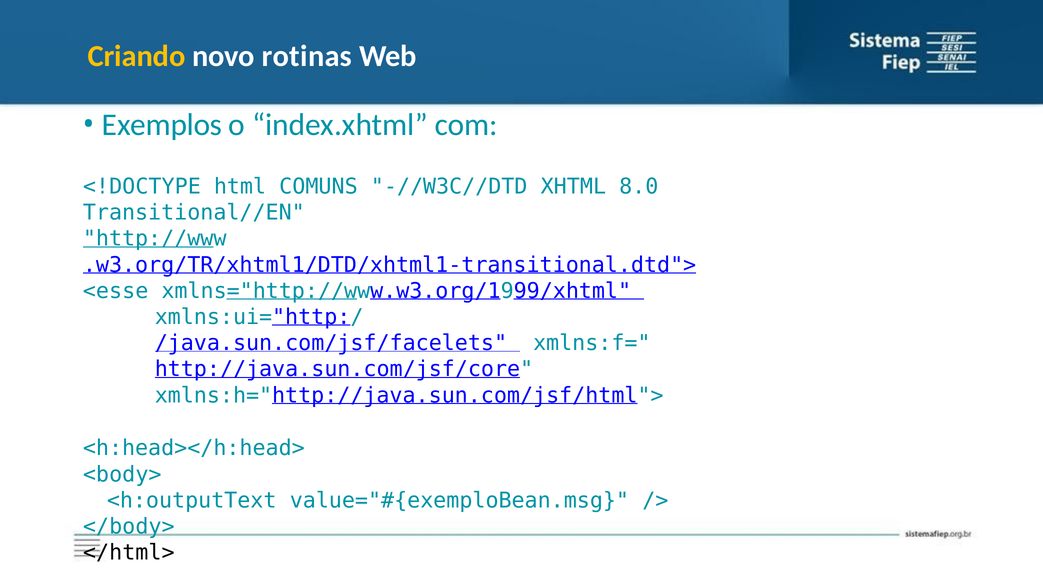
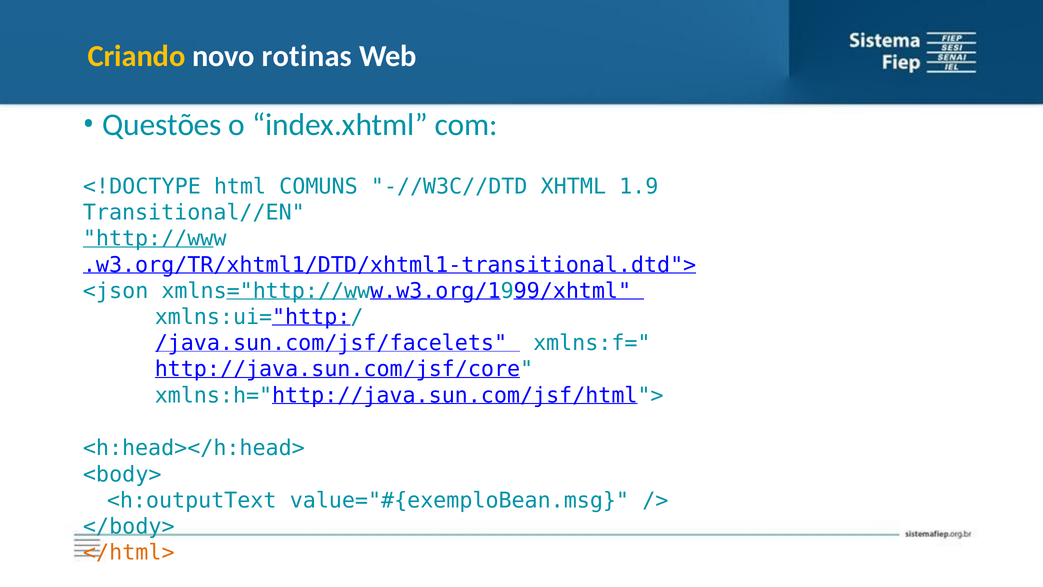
Exemplos: Exemplos -> Questões
8.0: 8.0 -> 1.9
<esse: <esse -> <json
</html> colour: black -> orange
